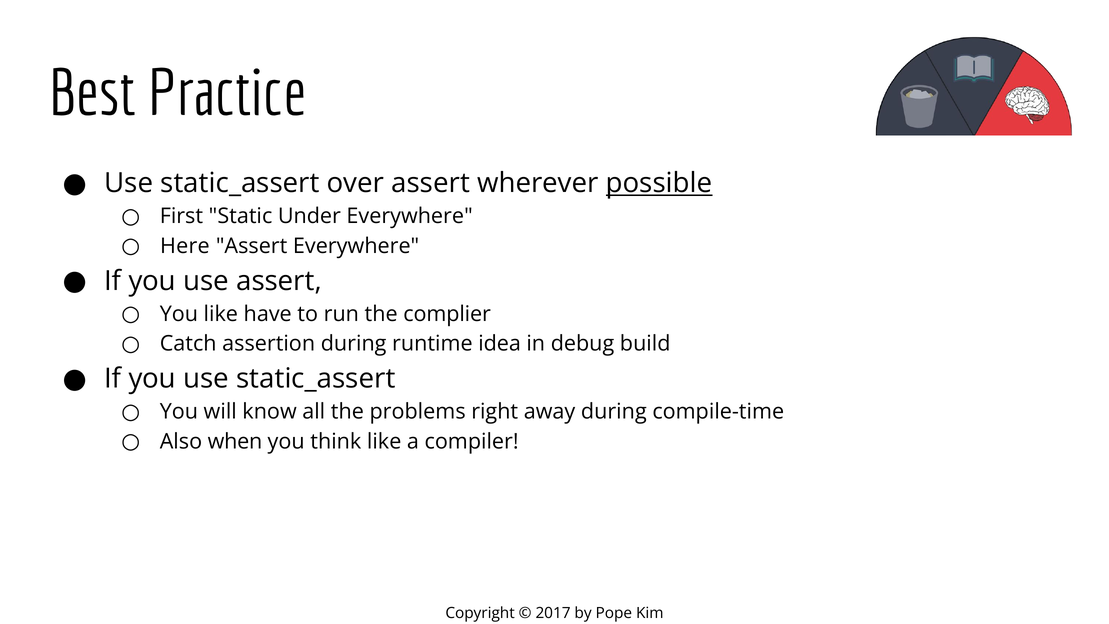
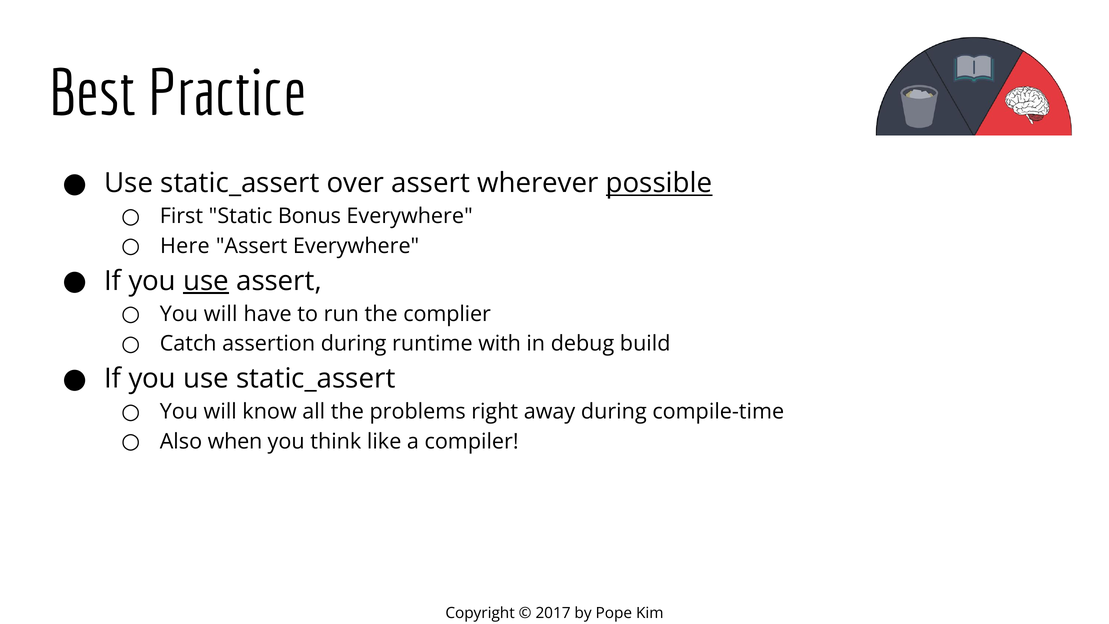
Under: Under -> Bonus
use at (206, 281) underline: none -> present
like at (221, 314): like -> will
idea: idea -> with
